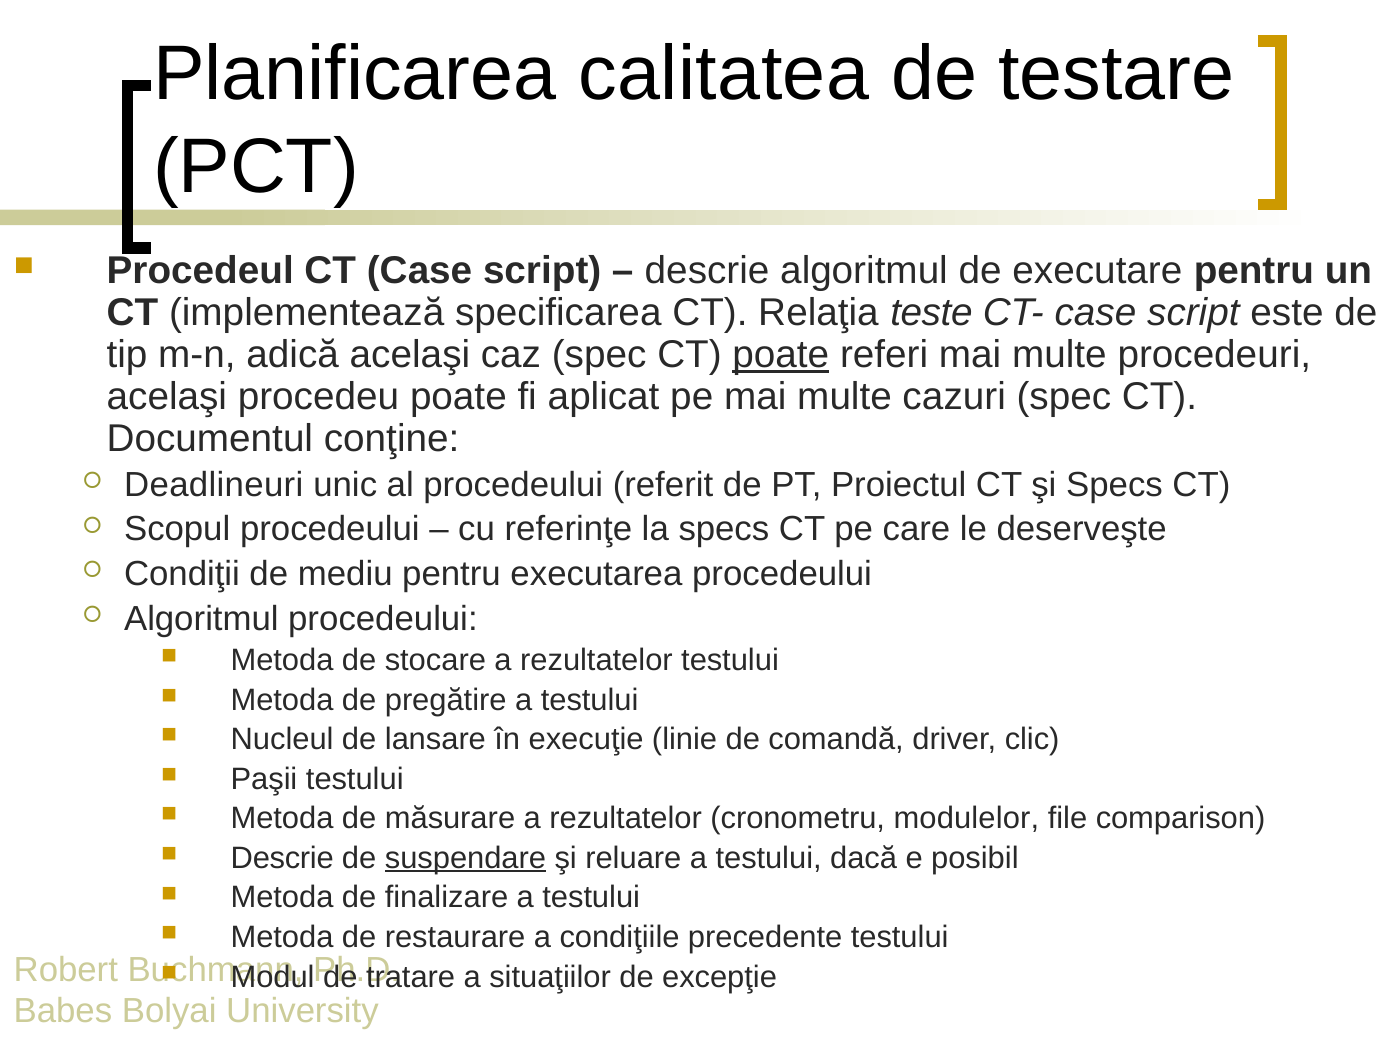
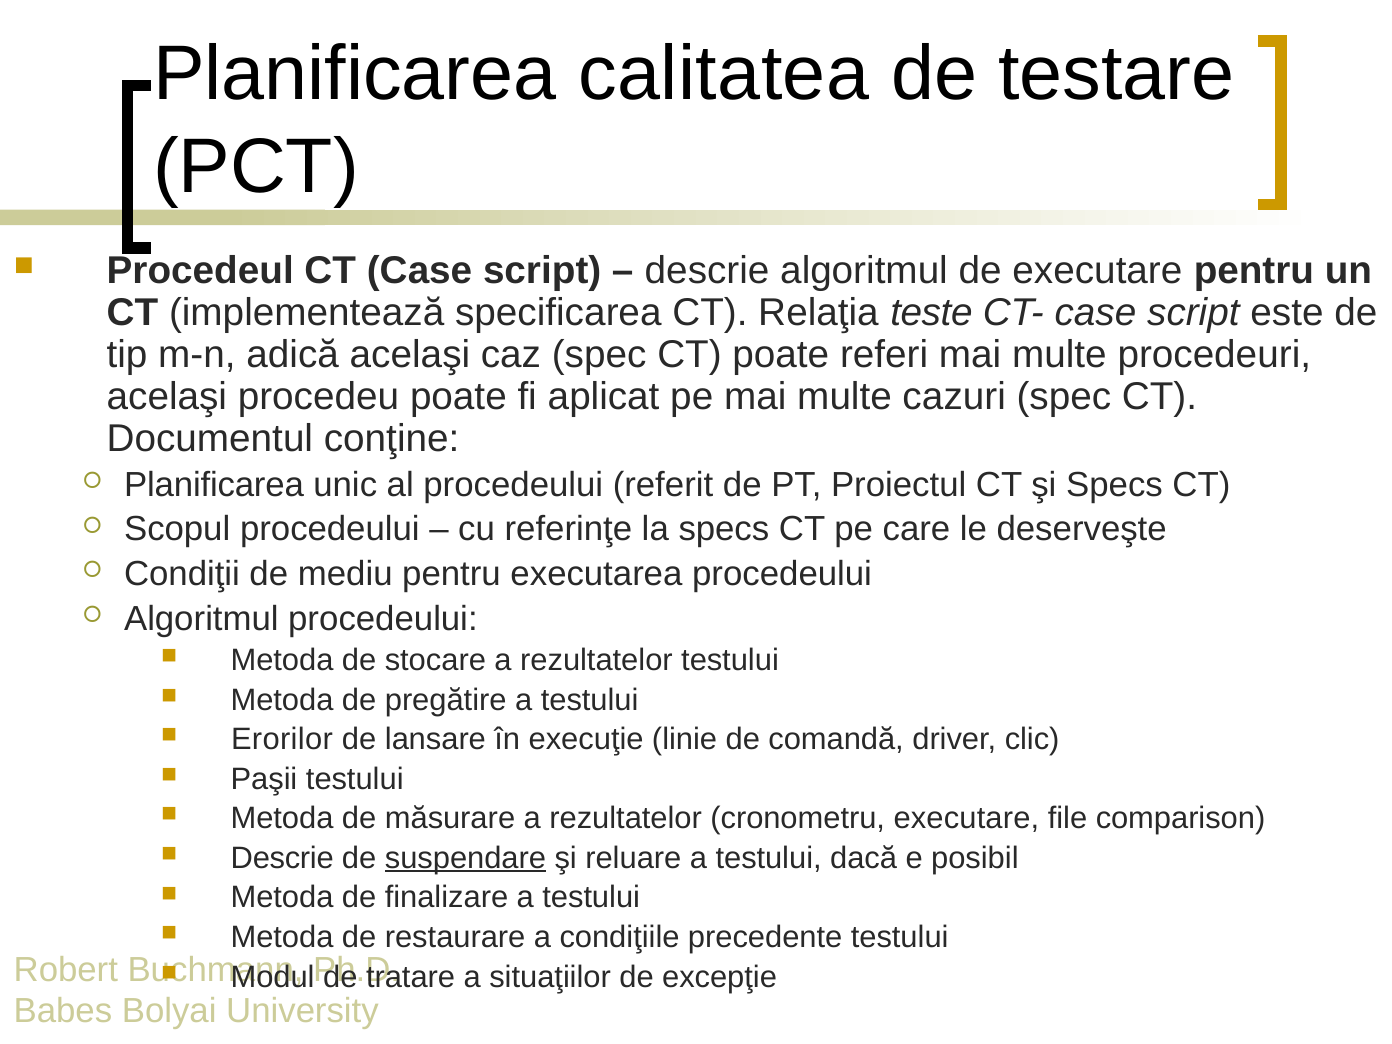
poate at (781, 355) underline: present -> none
Deadlineuri at (214, 485): Deadlineuri -> Planificarea
Nucleul: Nucleul -> Erorilor
cronometru modulelor: modulelor -> executare
